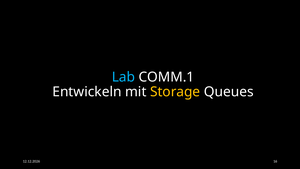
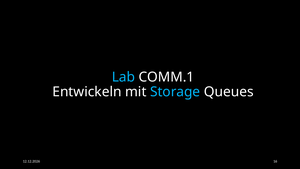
Storage colour: yellow -> light blue
